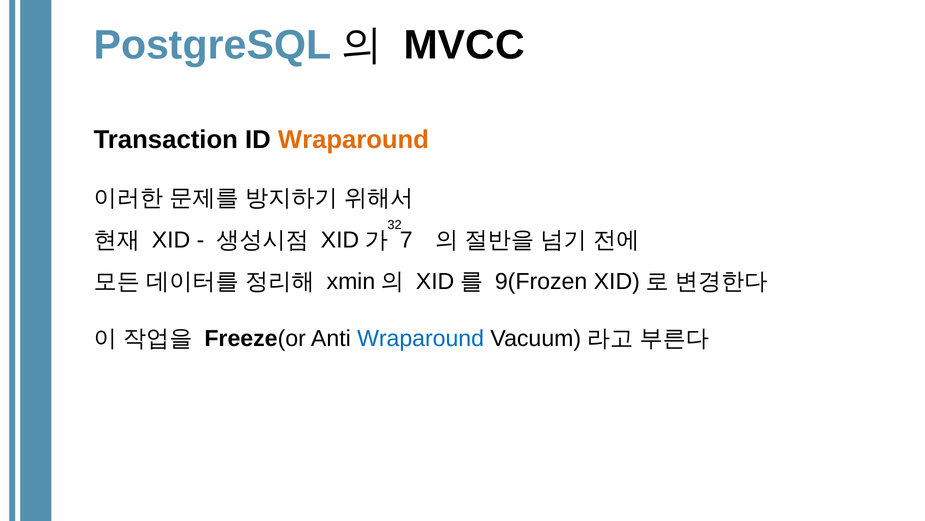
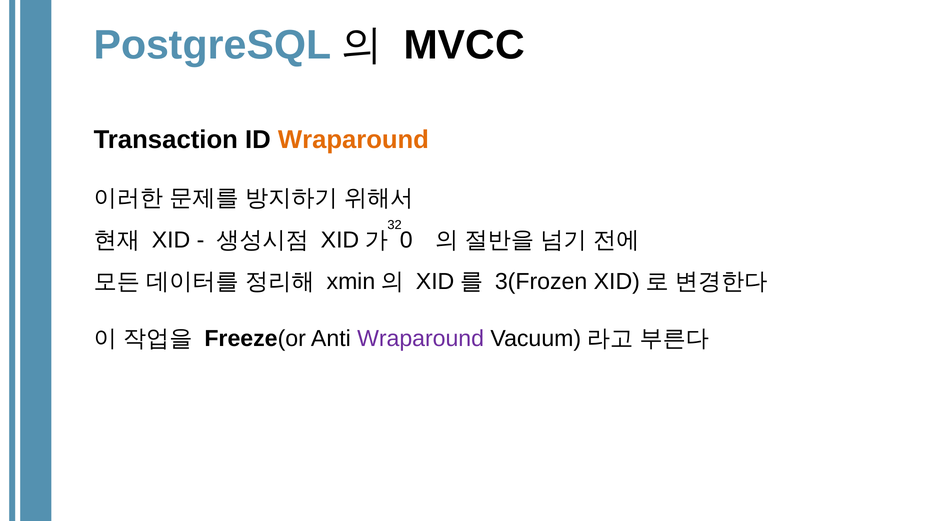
7: 7 -> 0
9(Frozen: 9(Frozen -> 3(Frozen
Wraparound at (421, 338) colour: blue -> purple
